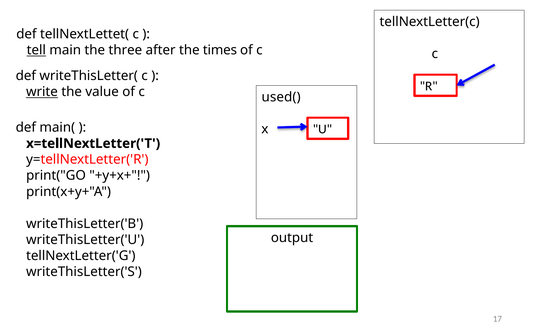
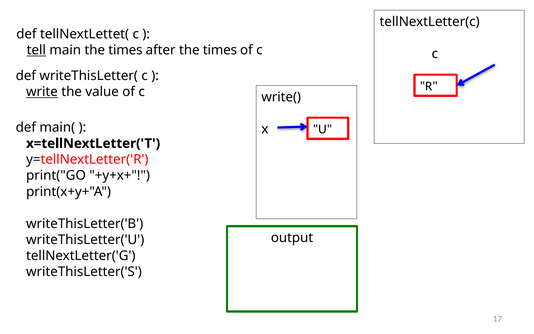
main the three: three -> times
used(: used( -> write(
